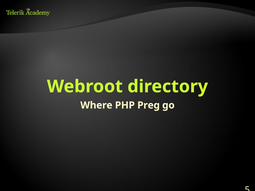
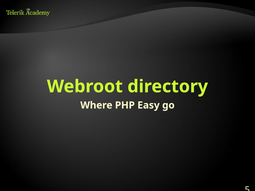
Preg: Preg -> Easy
